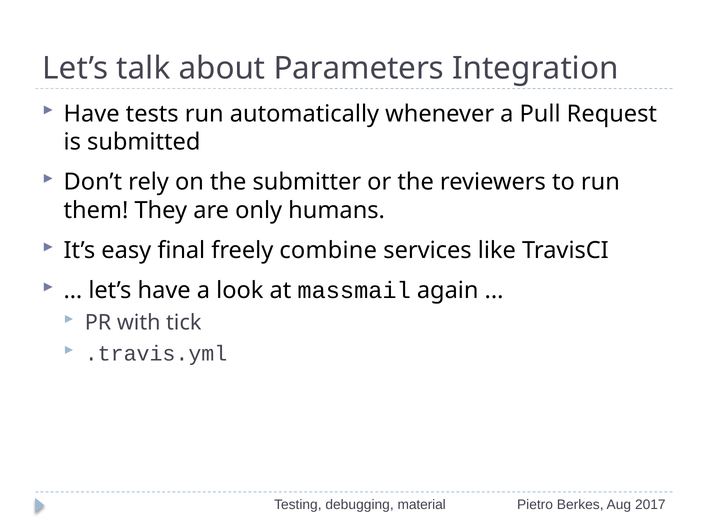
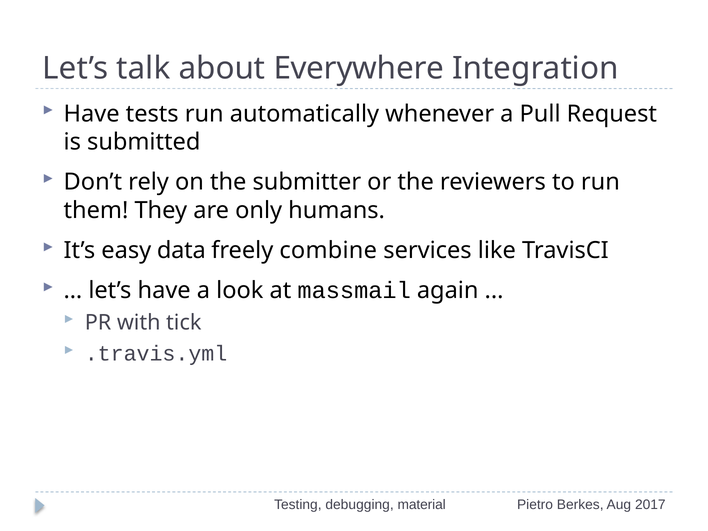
Parameters: Parameters -> Everywhere
final: final -> data
